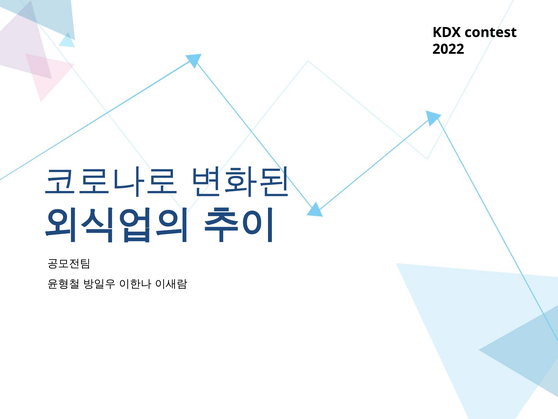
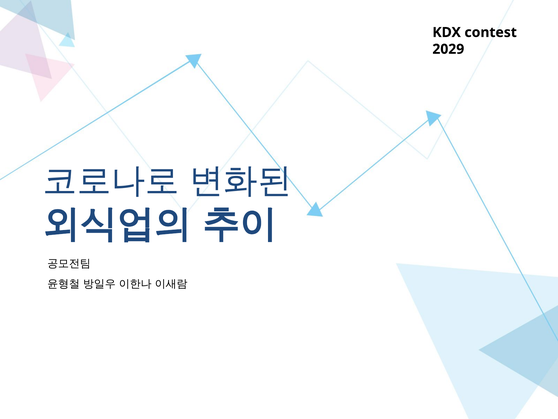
2022: 2022 -> 2029
